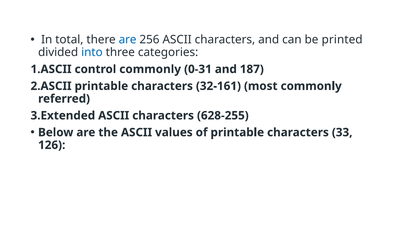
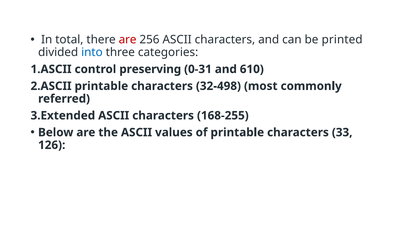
are at (128, 40) colour: blue -> red
control commonly: commonly -> preserving
187: 187 -> 610
32-161: 32-161 -> 32-498
628-255: 628-255 -> 168-255
